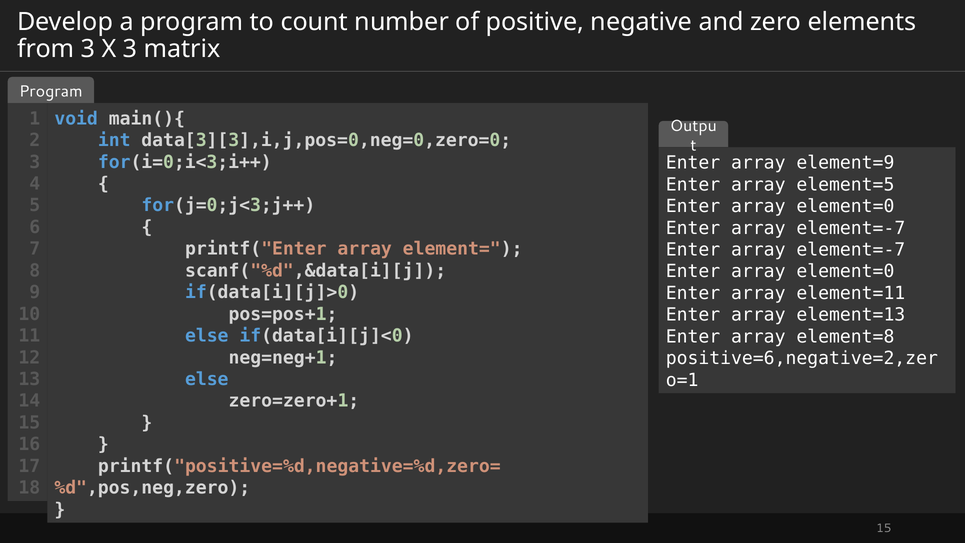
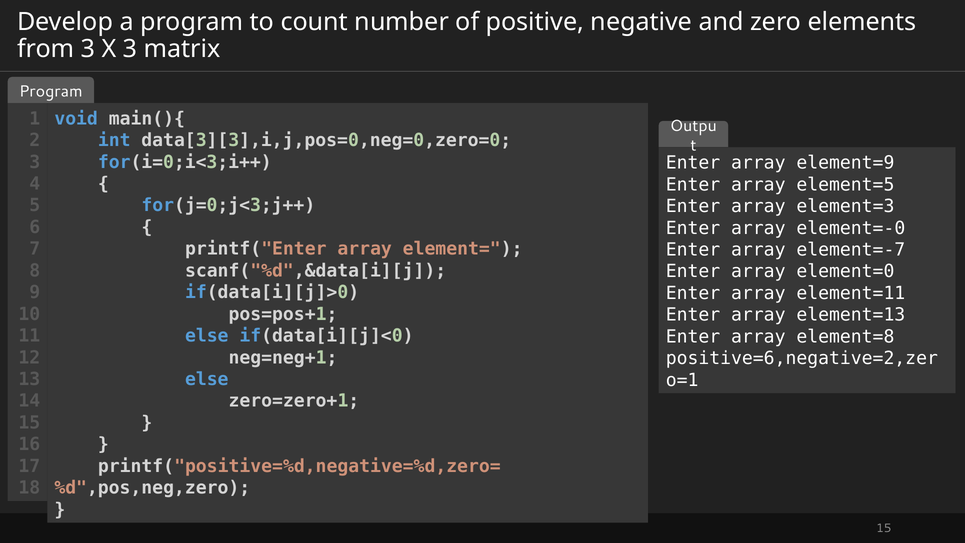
element=0 at (845, 206): element=0 -> element=3
element=-7 at (851, 228): element=-7 -> element=-0
